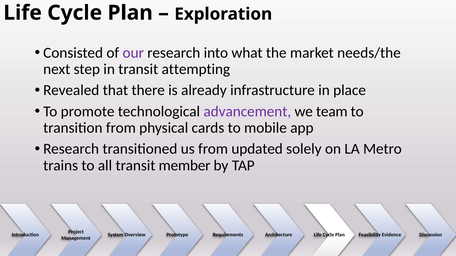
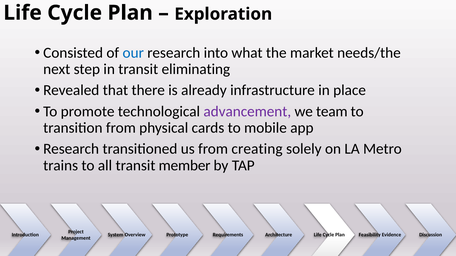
our colour: purple -> blue
attempting: attempting -> eliminating
updated: updated -> creating
